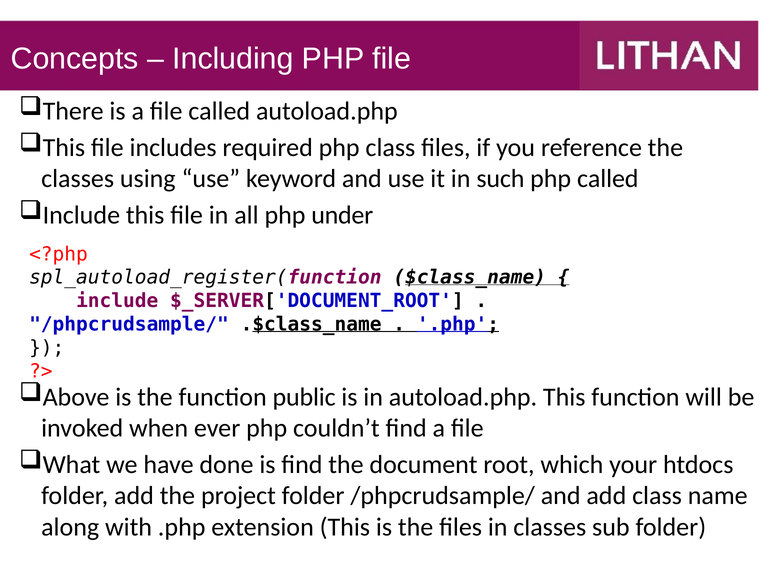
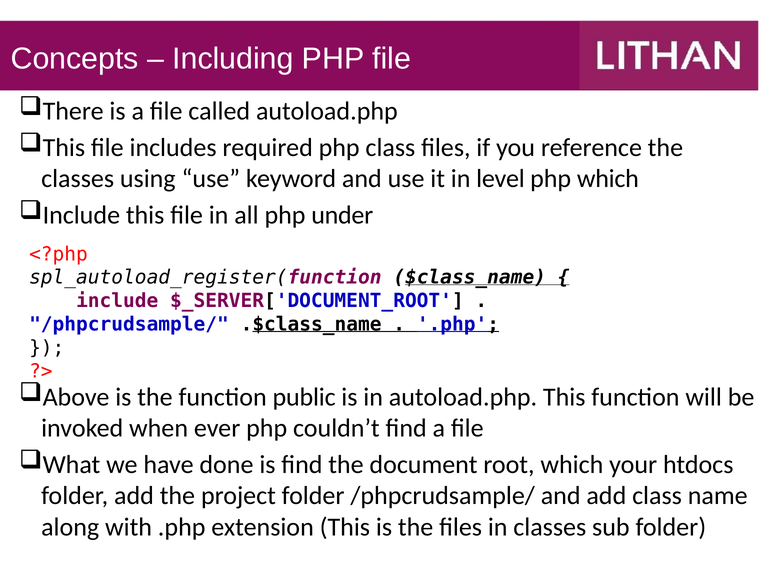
such: such -> level
php called: called -> which
